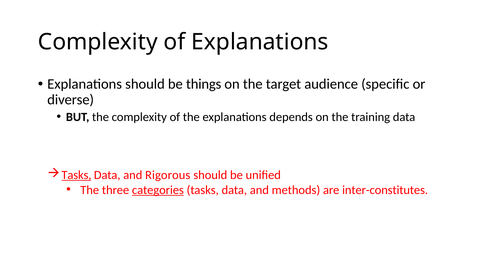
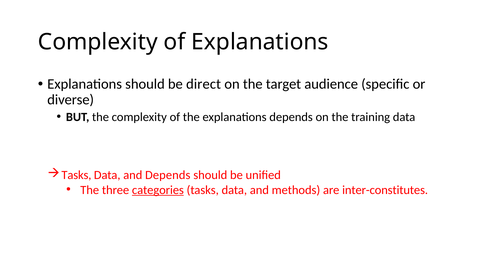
things: things -> direct
Tasks at (76, 175) underline: present -> none
and Rigorous: Rigorous -> Depends
